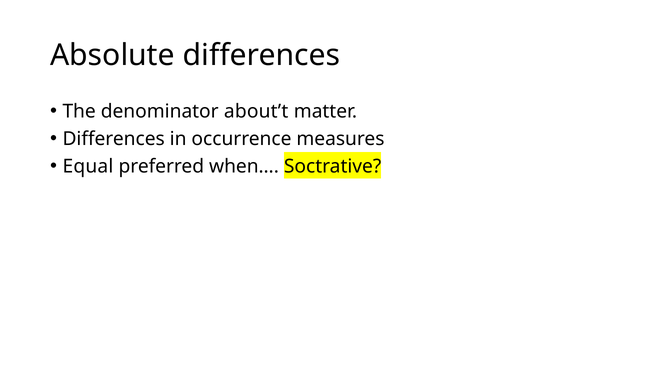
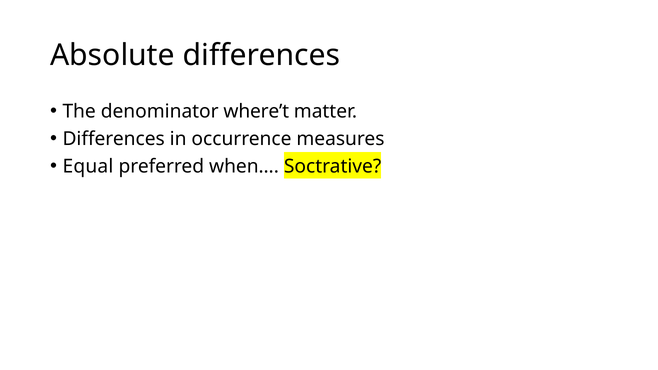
about’t: about’t -> where’t
